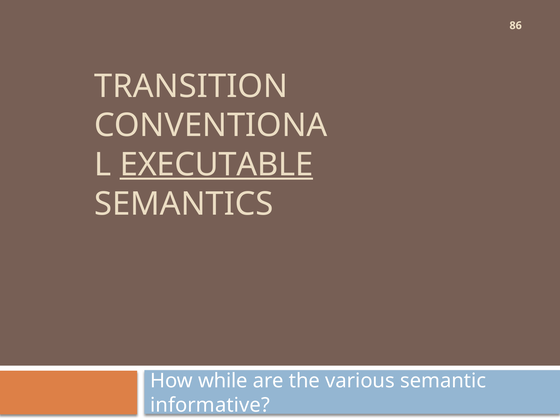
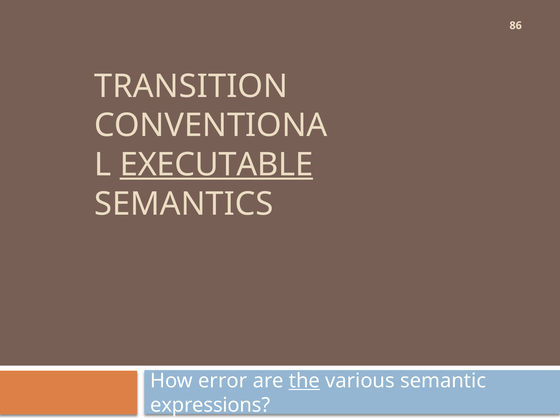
while: while -> error
the underline: none -> present
informative: informative -> expressions
